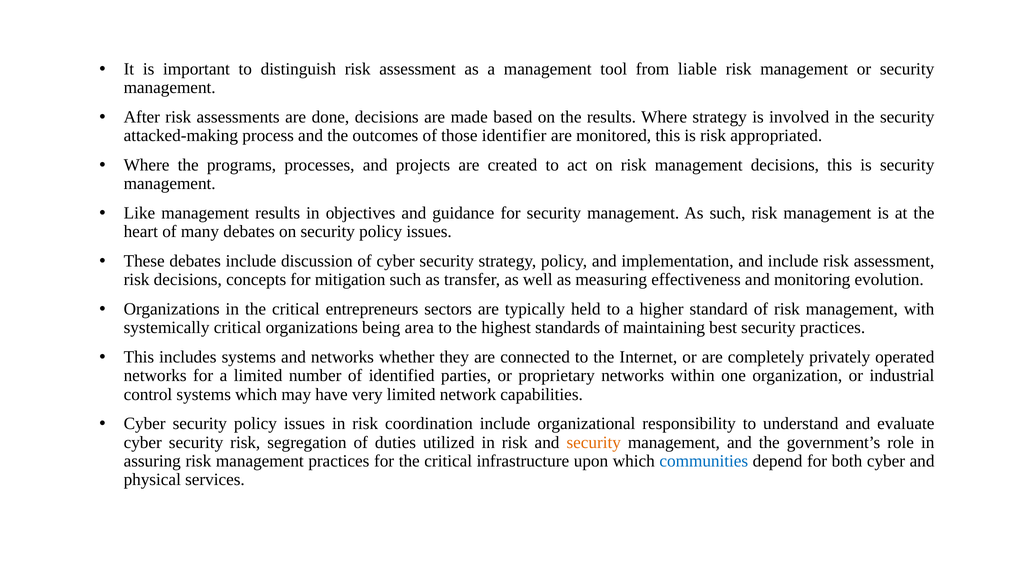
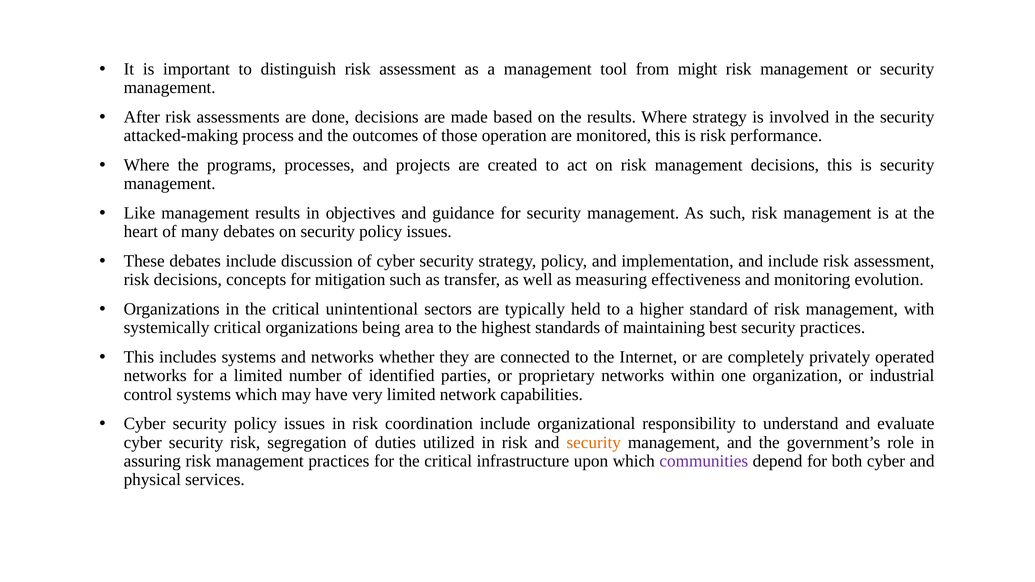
liable: liable -> might
identifier: identifier -> operation
appropriated: appropriated -> performance
entrepreneurs: entrepreneurs -> unintentional
communities colour: blue -> purple
